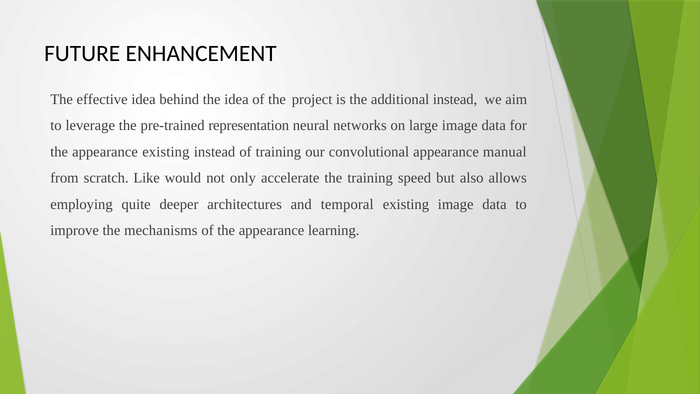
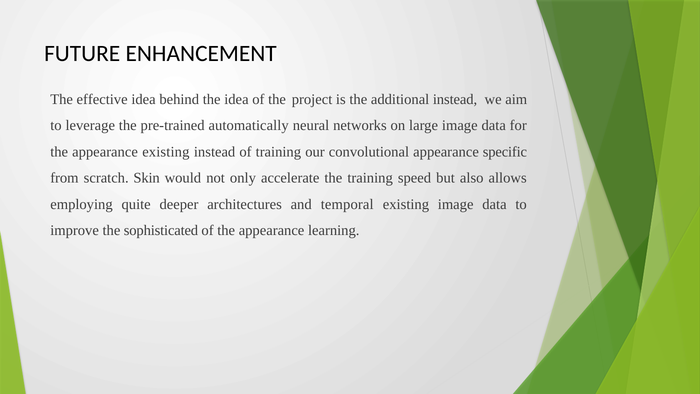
representation: representation -> automatically
manual: manual -> specific
Like: Like -> Skin
mechanisms: mechanisms -> sophisticated
